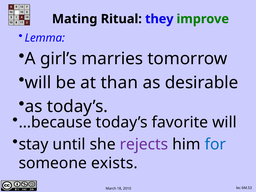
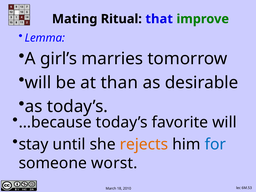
they: they -> that
rejects colour: purple -> orange
exists: exists -> worst
